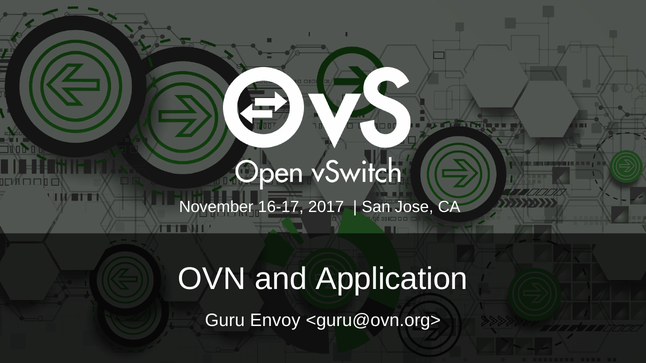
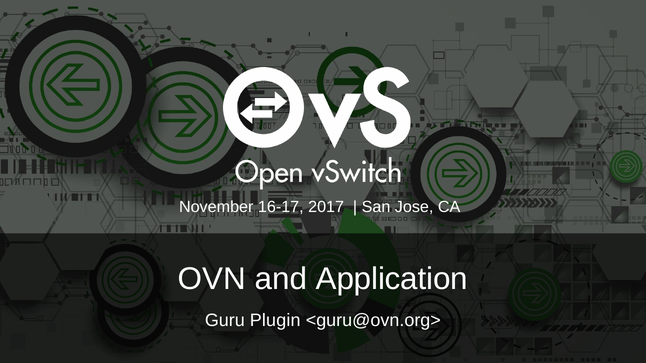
Envoy: Envoy -> Plugin
